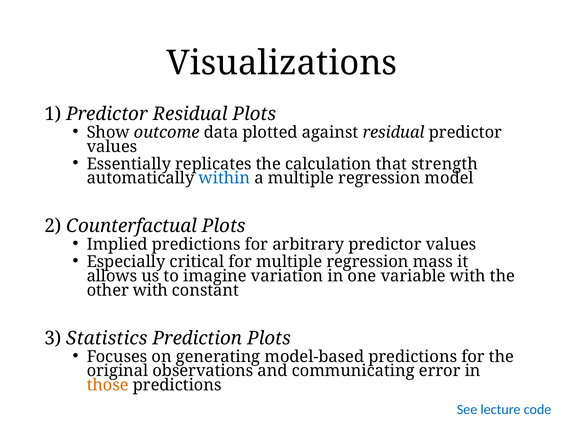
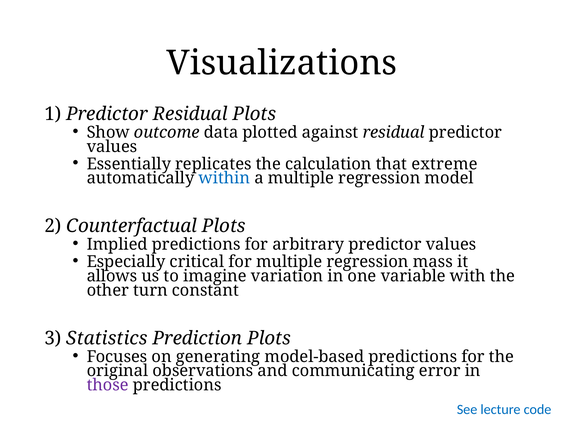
strength: strength -> extreme
other with: with -> turn
those colour: orange -> purple
